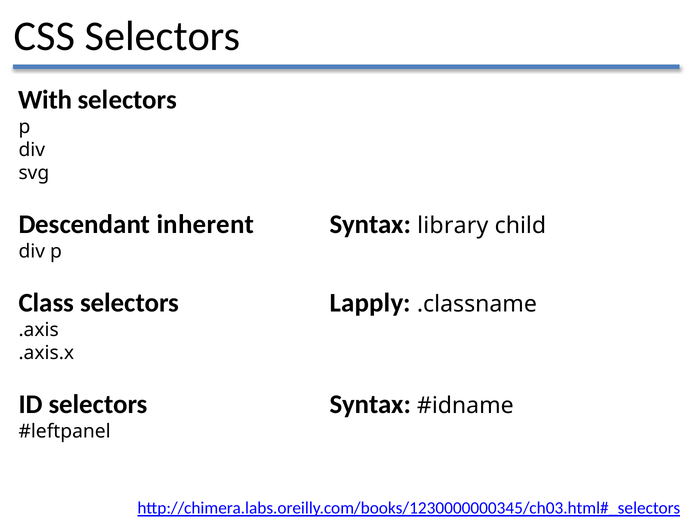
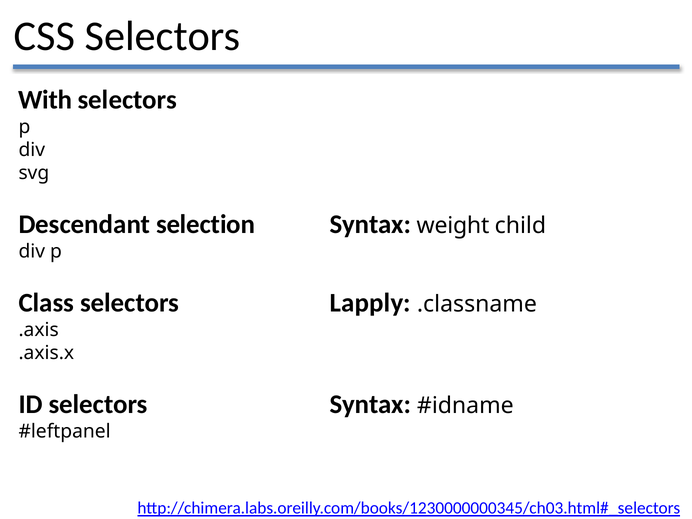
inherent: inherent -> selection
library: library -> weight
